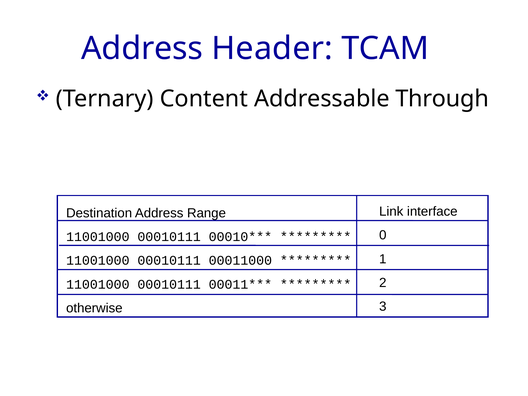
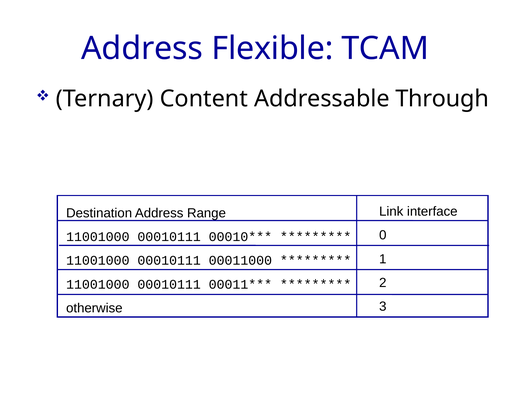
Header: Header -> Flexible
